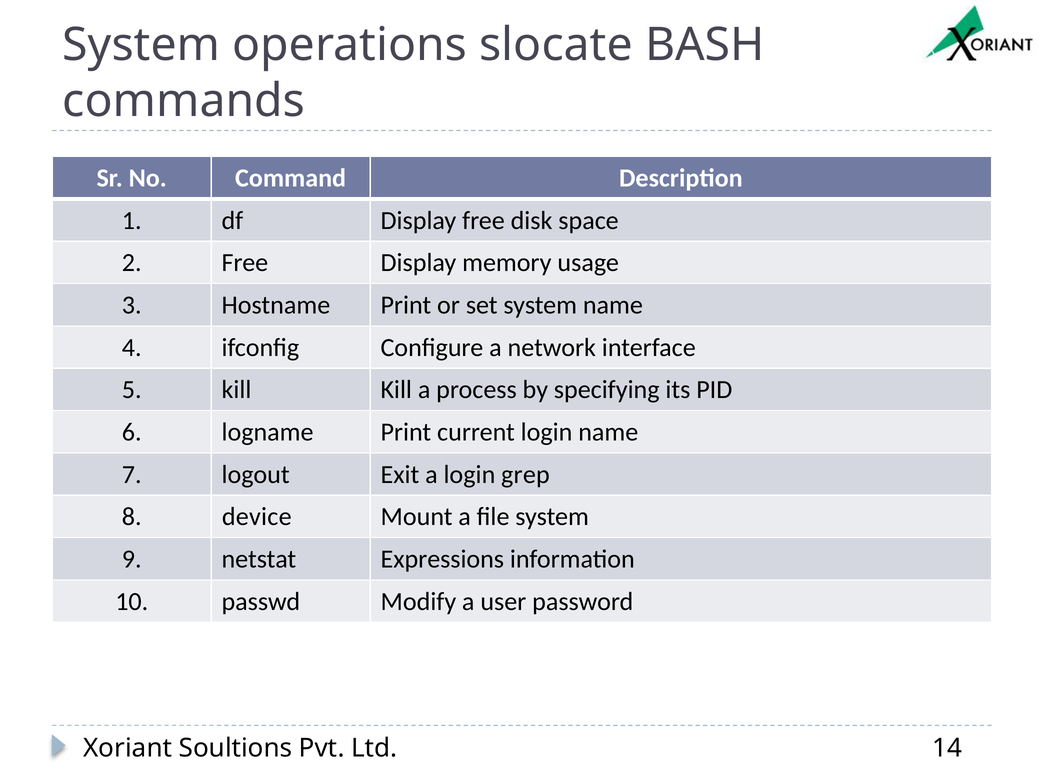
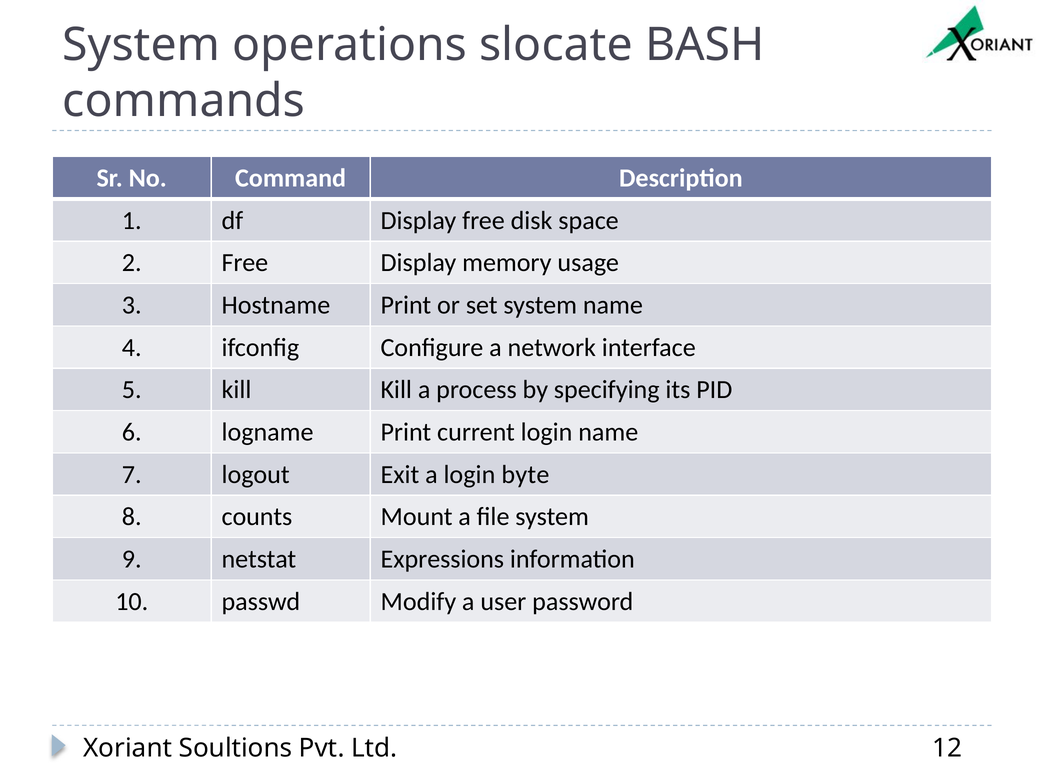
grep: grep -> byte
device: device -> counts
14: 14 -> 12
